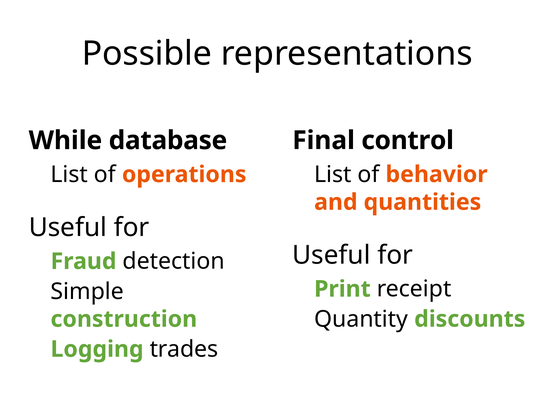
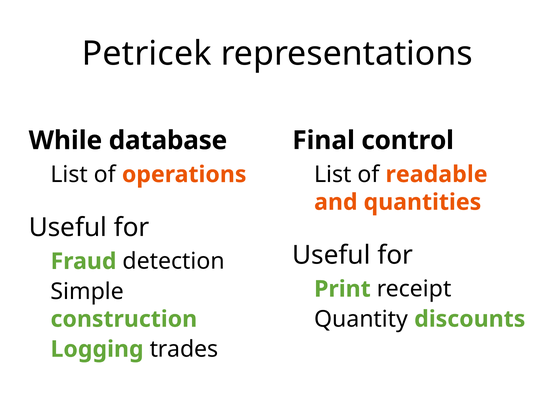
Possible: Possible -> Petricek
behavior: behavior -> readable
